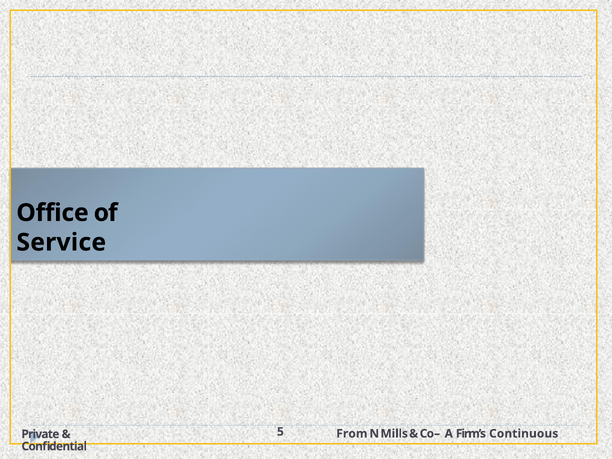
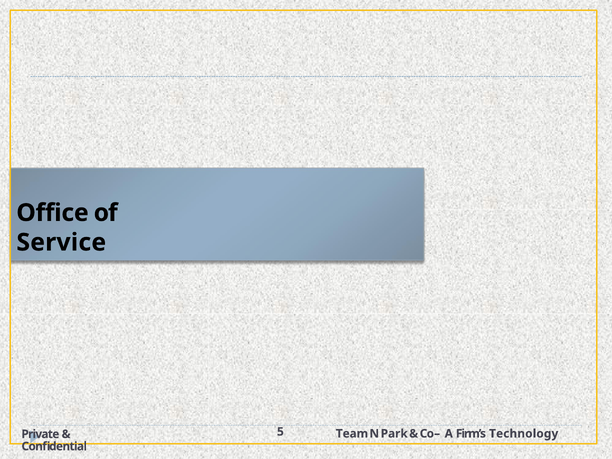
From: From -> Team
Mills: Mills -> Park
Continuous: Continuous -> Technology
